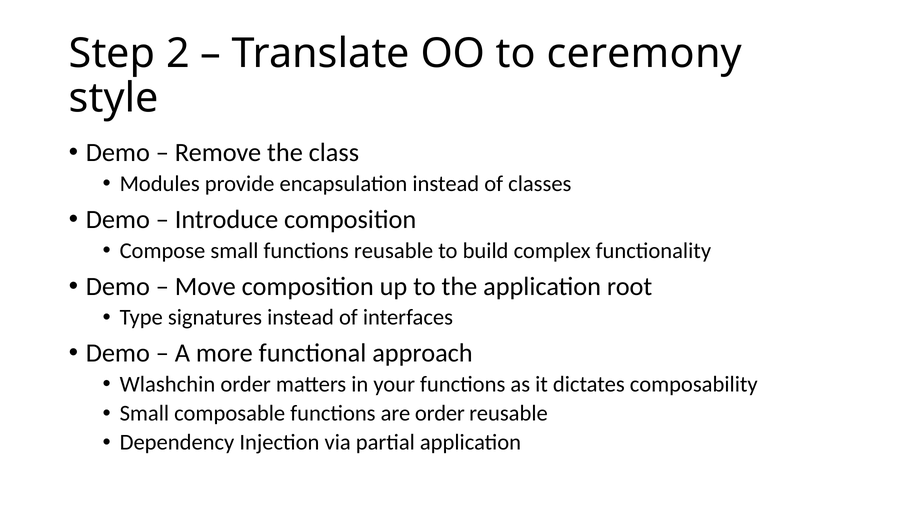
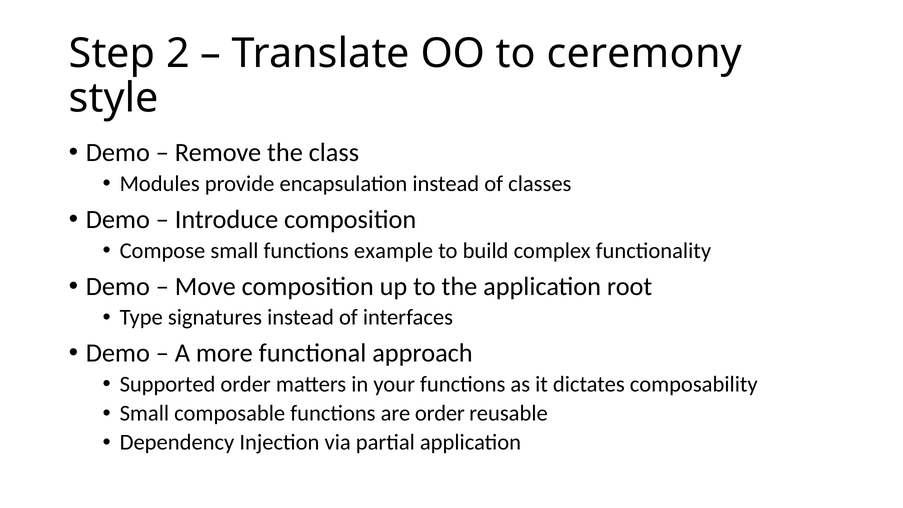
functions reusable: reusable -> example
Wlashchin: Wlashchin -> Supported
